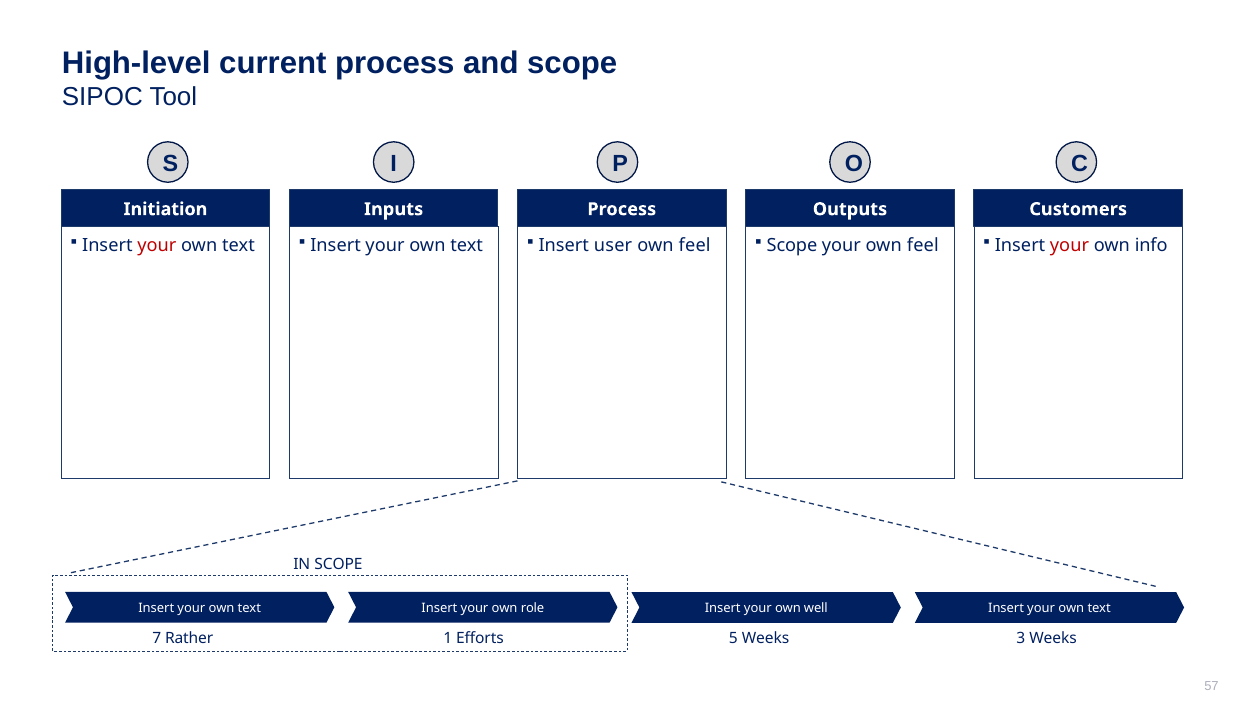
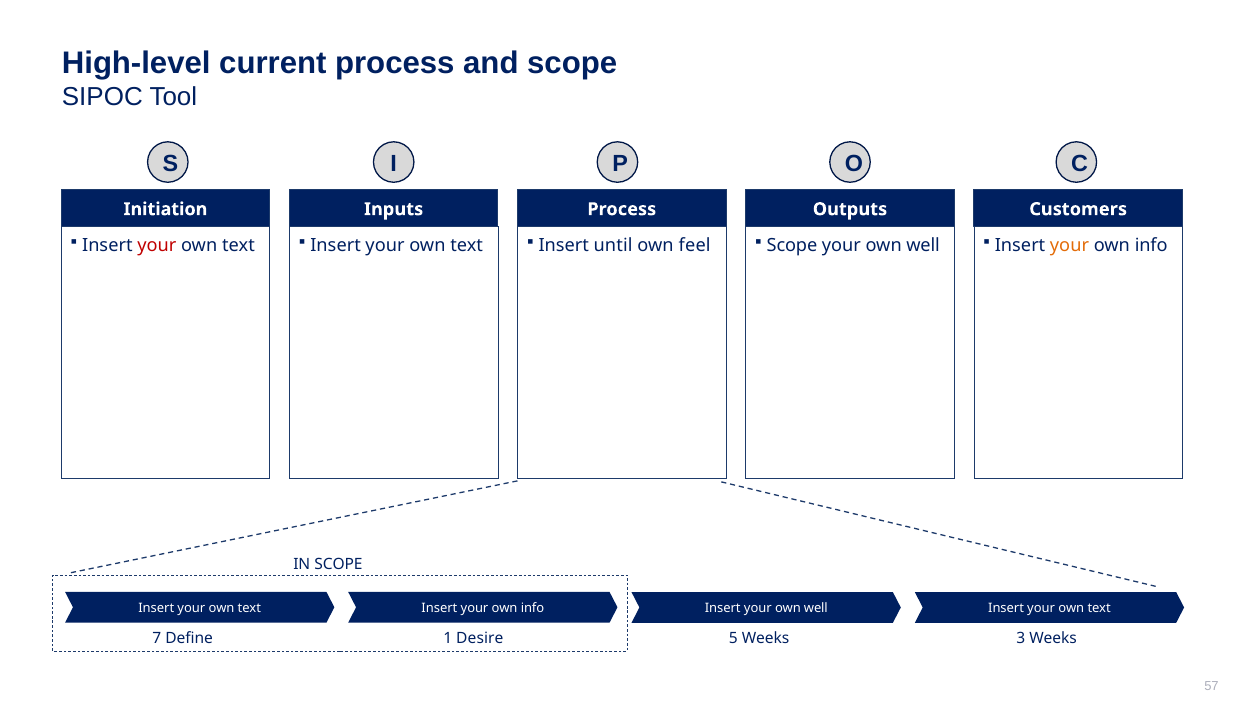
user: user -> until
feel at (923, 245): feel -> well
your at (1069, 245) colour: red -> orange
role at (533, 608): role -> info
Rather: Rather -> Define
Efforts: Efforts -> Desire
